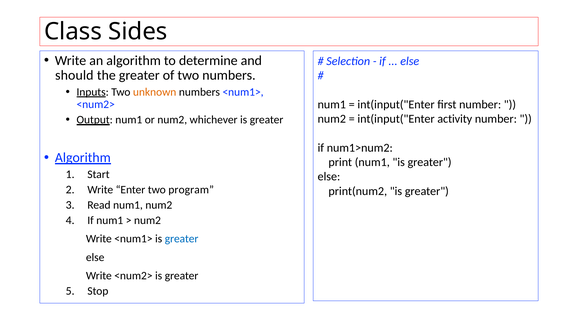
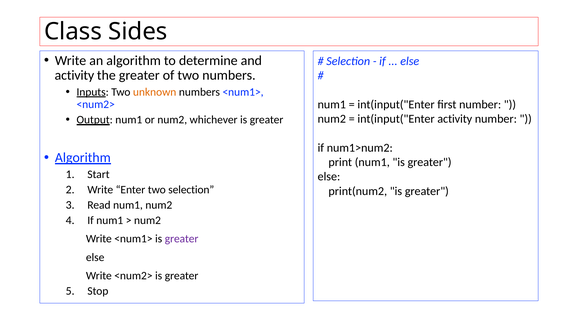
should at (74, 75): should -> activity
two program: program -> selection
greater at (182, 239) colour: blue -> purple
